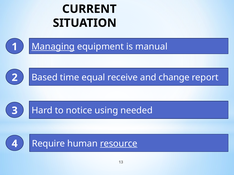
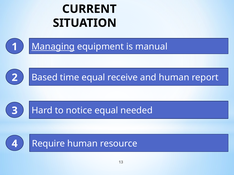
and change: change -> human
notice using: using -> equal
resource underline: present -> none
